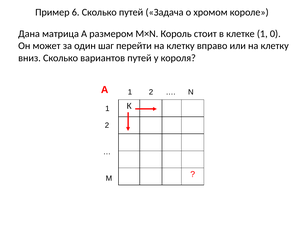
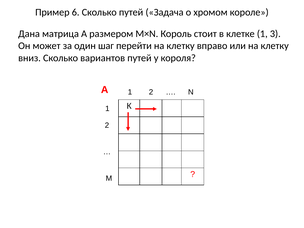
0: 0 -> 3
